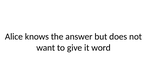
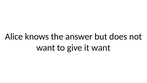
it word: word -> want
